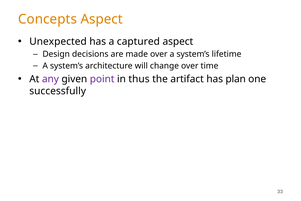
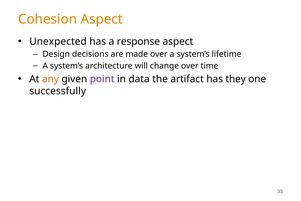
Concepts: Concepts -> Cohesion
captured: captured -> response
any colour: purple -> orange
thus: thus -> data
plan: plan -> they
